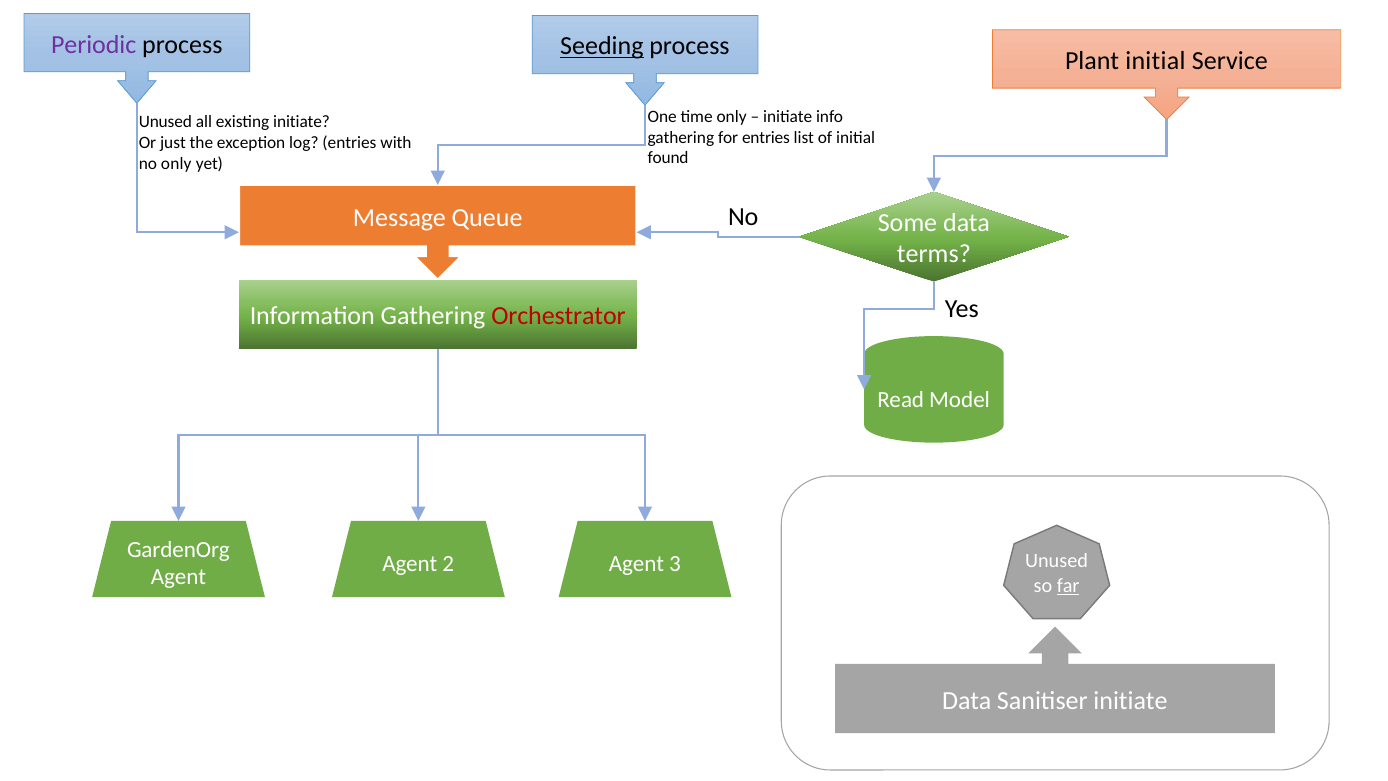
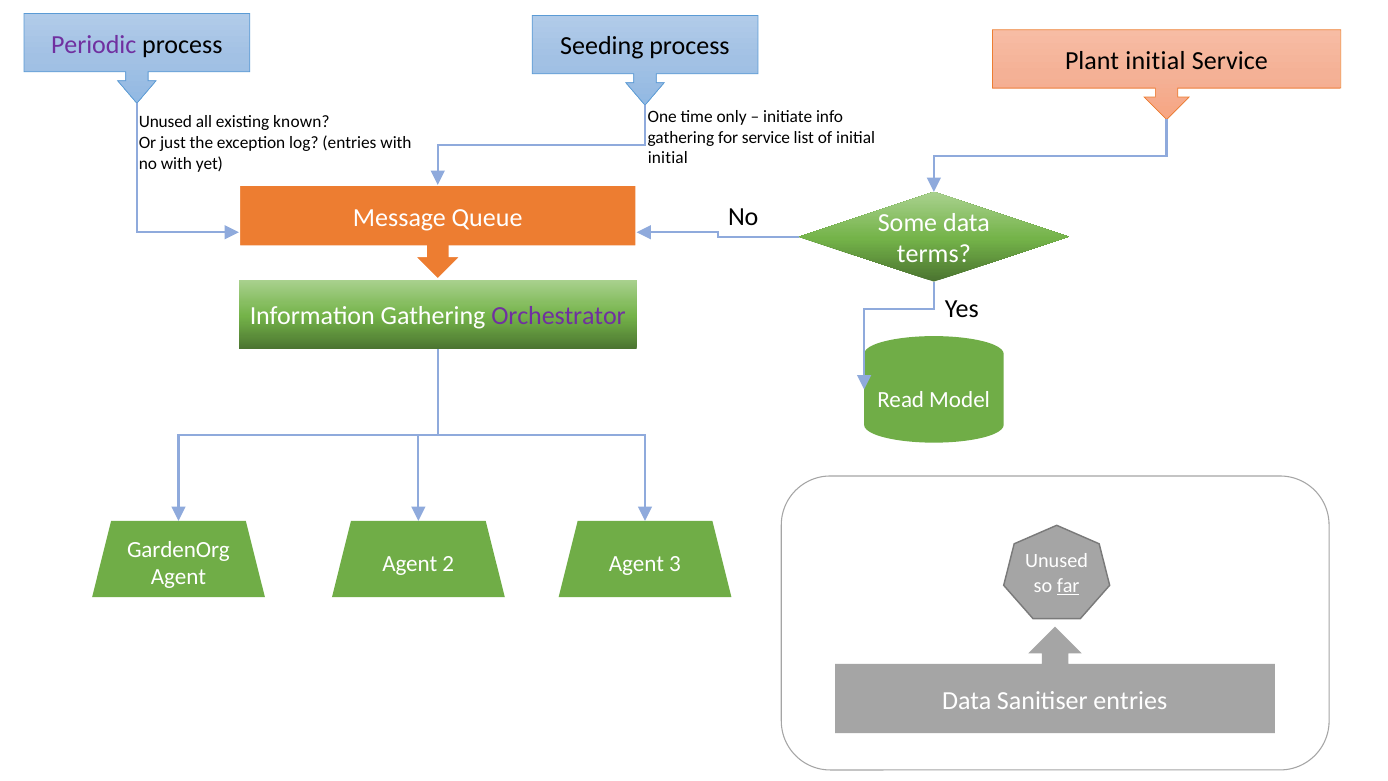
Seeding underline: present -> none
existing initiate: initiate -> known
for entries: entries -> service
found at (668, 158): found -> initial
no only: only -> with
Orchestrator colour: red -> purple
Sanitiser initiate: initiate -> entries
